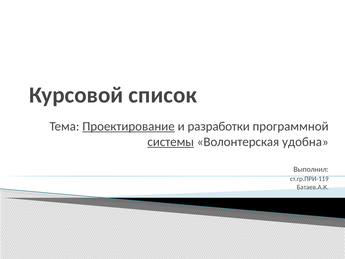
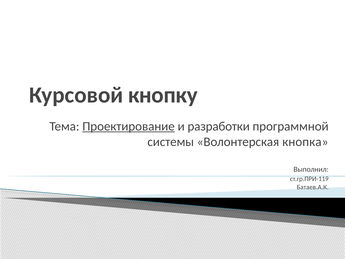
список: список -> кнопку
системы underline: present -> none
удобна: удобна -> кнопка
